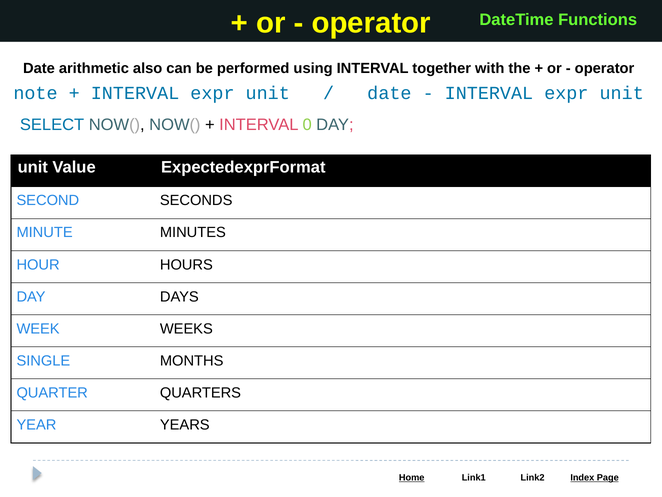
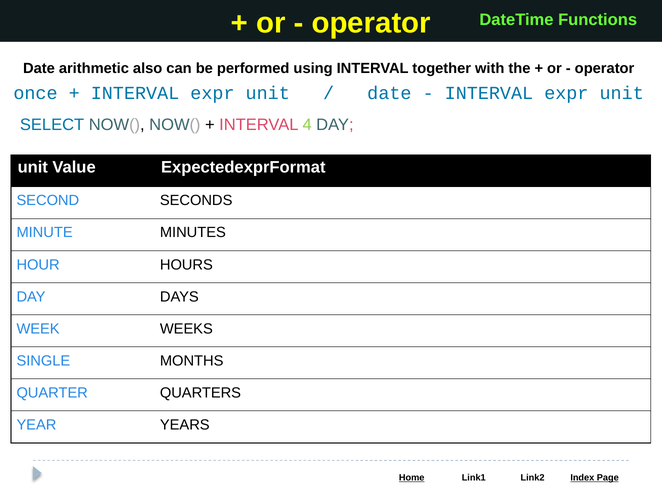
note: note -> once
0: 0 -> 4
